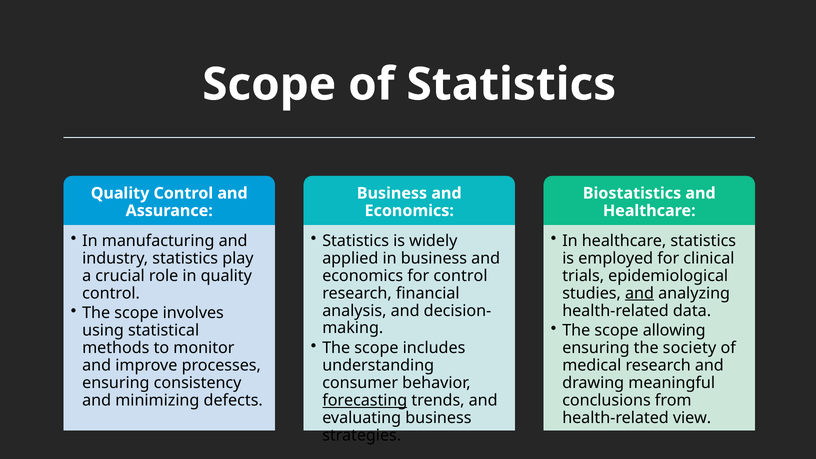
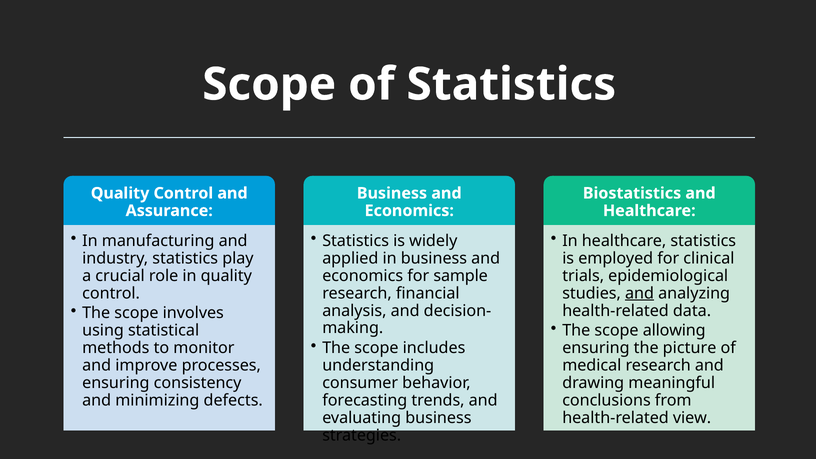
for control: control -> sample
society: society -> picture
forecasting underline: present -> none
